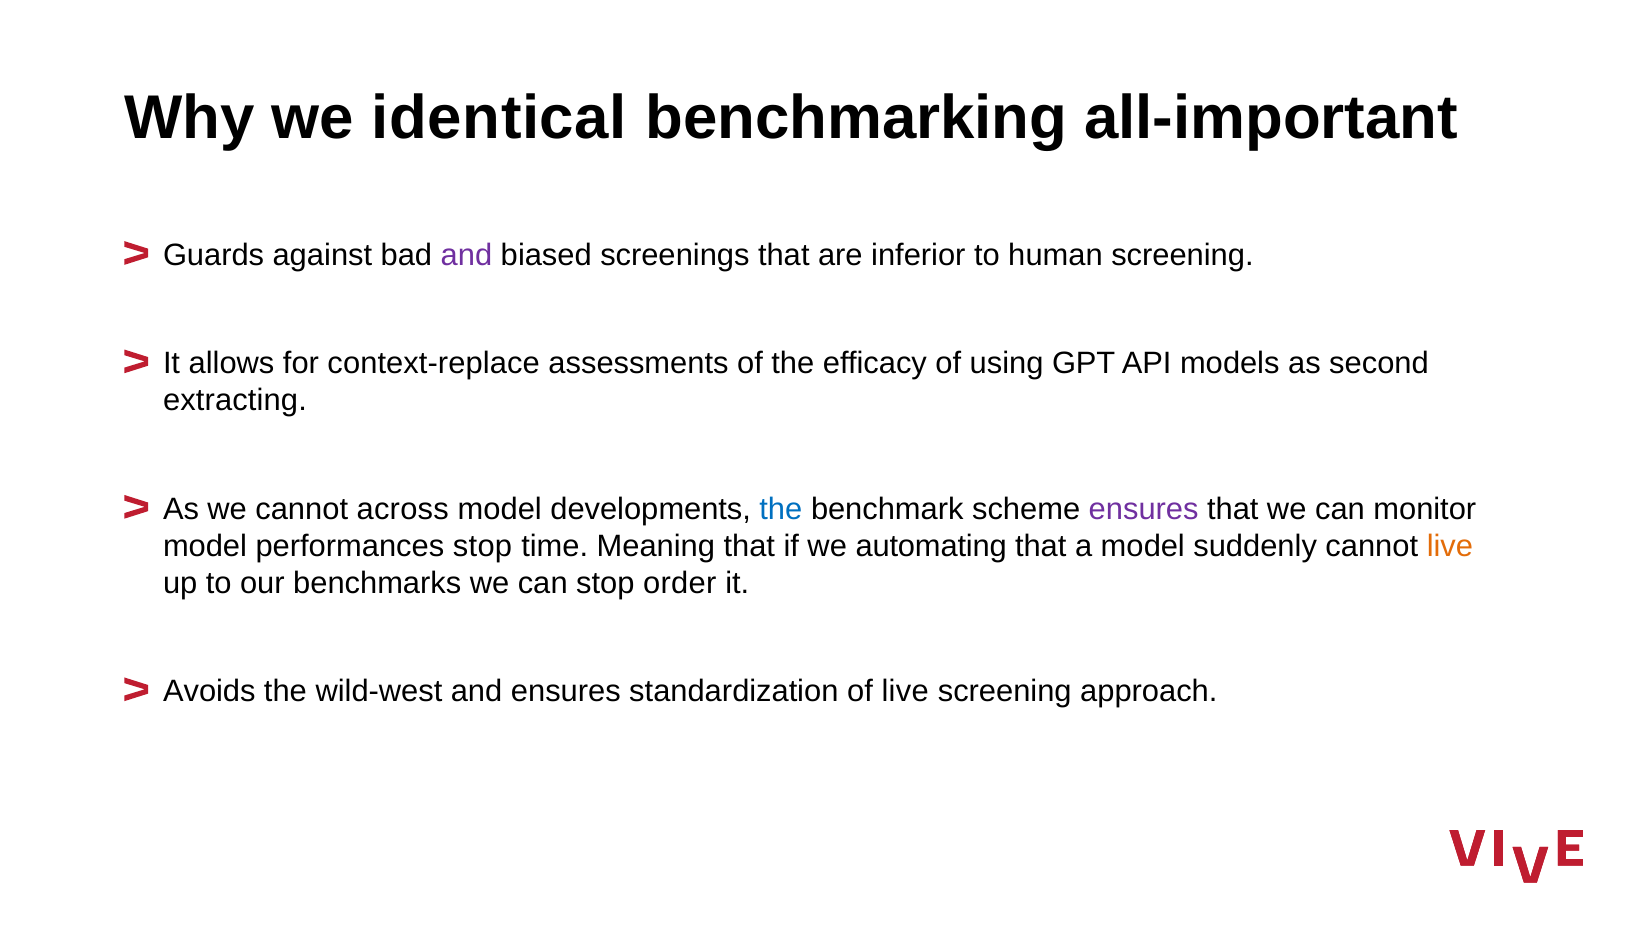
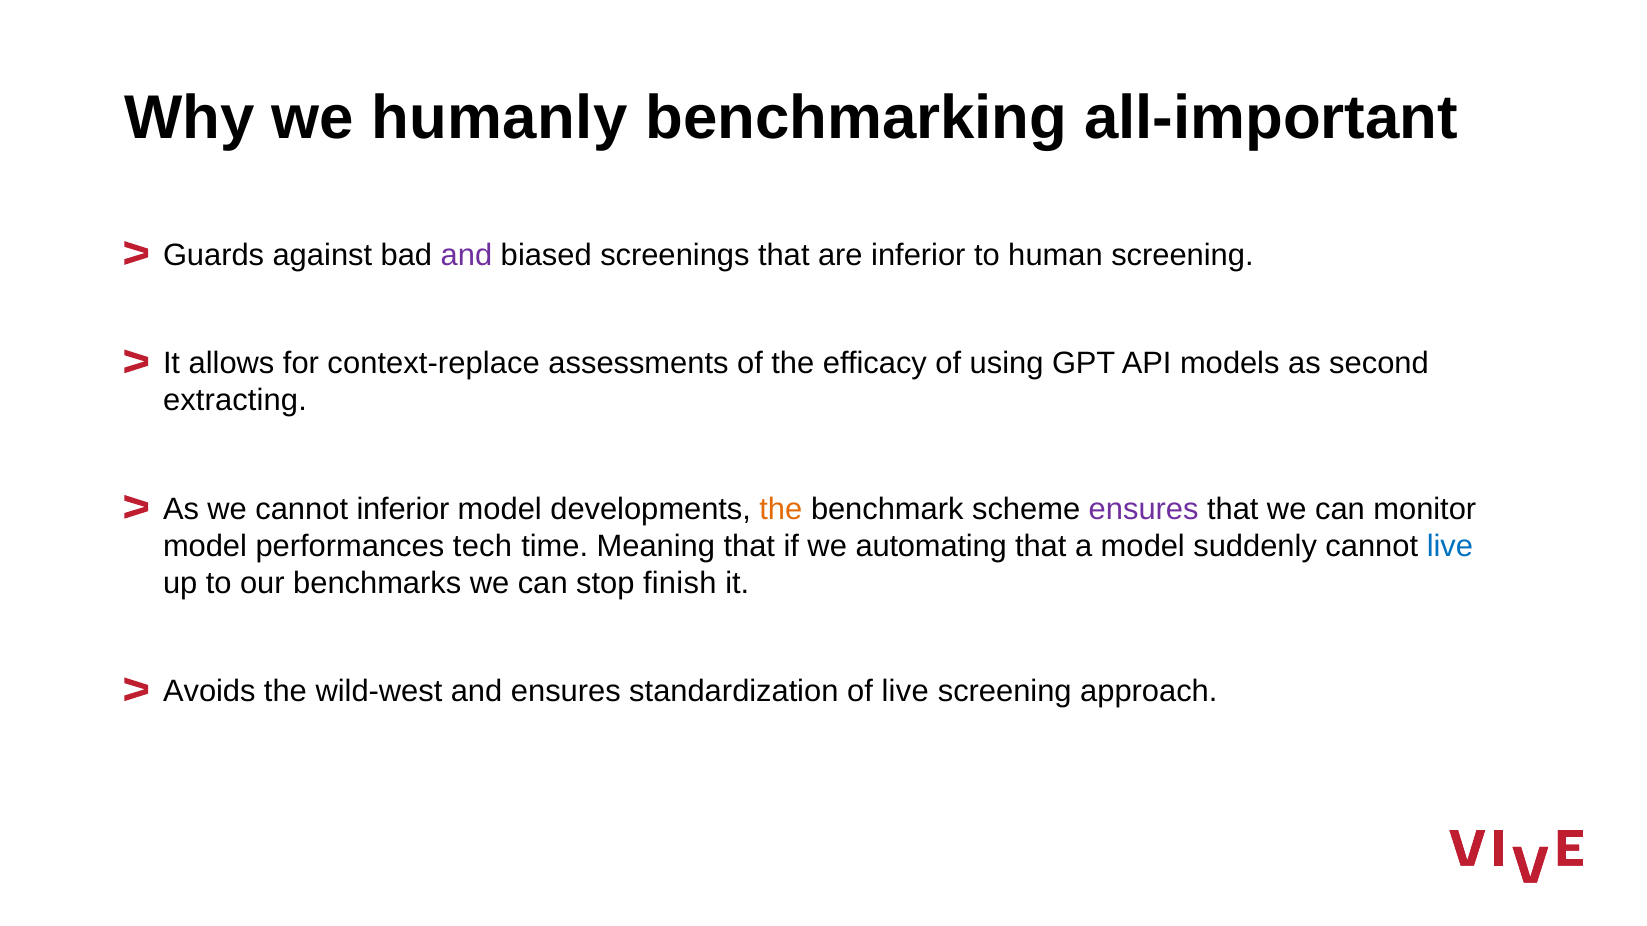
identical: identical -> humanly
cannot across: across -> inferior
the at (781, 509) colour: blue -> orange
performances stop: stop -> tech
live at (1450, 546) colour: orange -> blue
order: order -> finish
